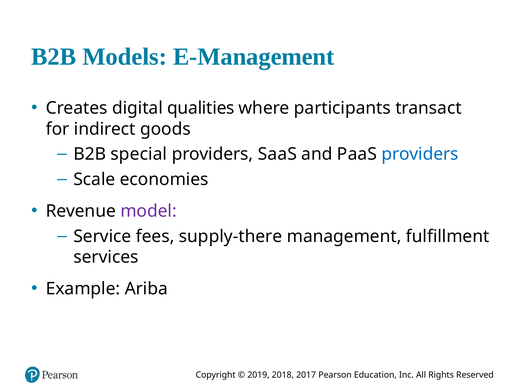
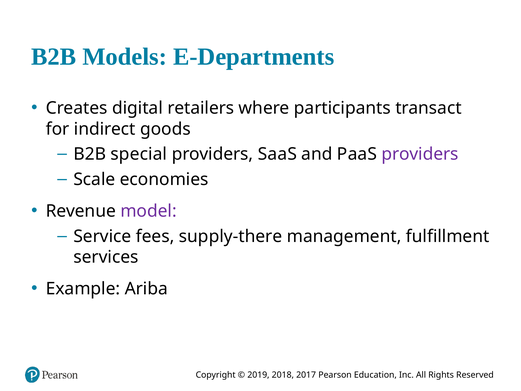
E-Management: E-Management -> E-Departments
qualities: qualities -> retailers
providers at (420, 154) colour: blue -> purple
